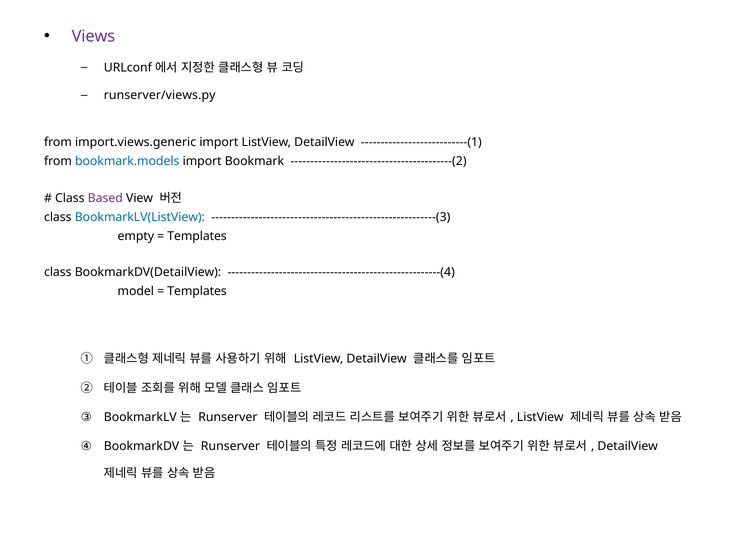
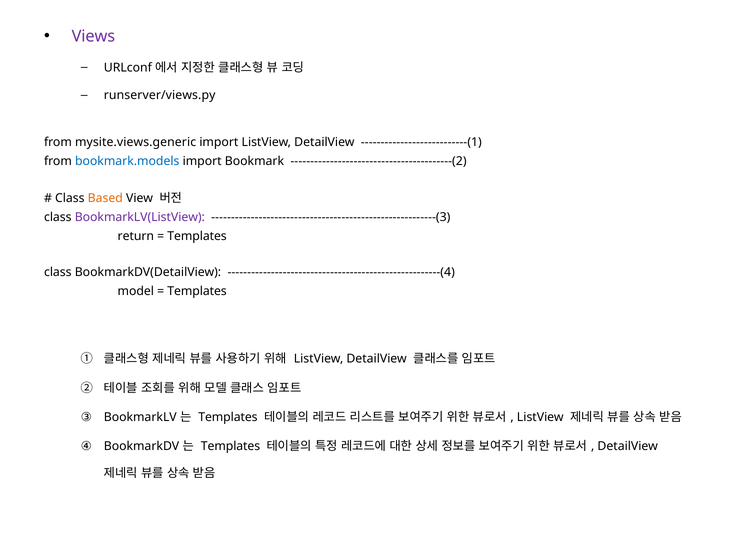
import.views.generic: import.views.generic -> mysite.views.generic
Based colour: purple -> orange
BookmarkLV(ListView colour: blue -> purple
empty: empty -> return
Runserver at (228, 417): Runserver -> Templates
Runserver at (230, 446): Runserver -> Templates
